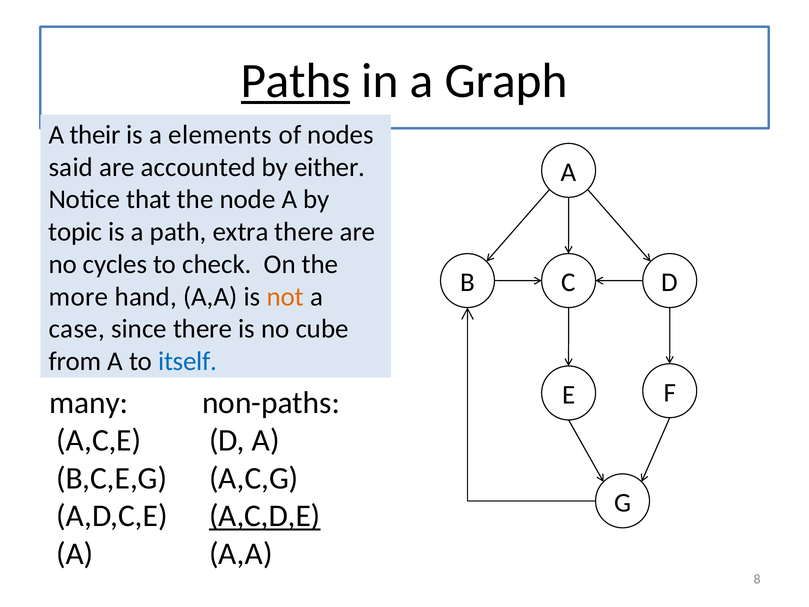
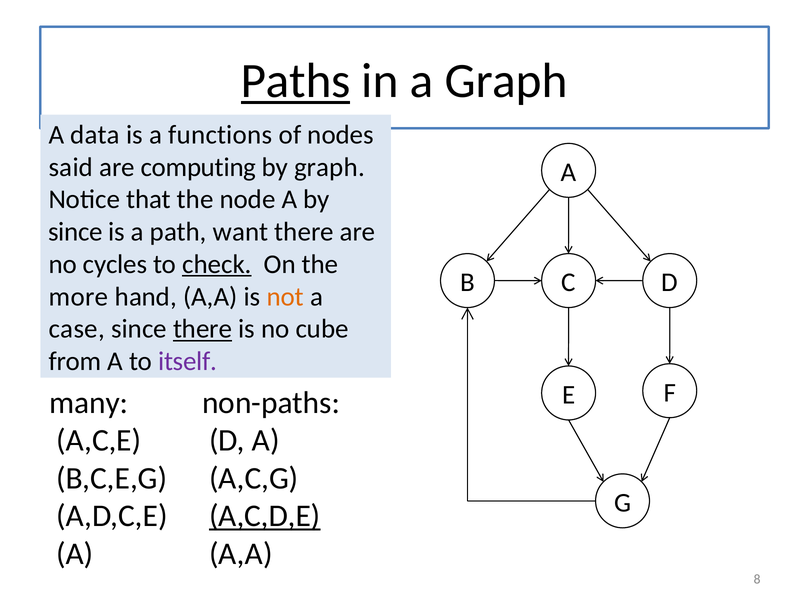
their: their -> data
elements: elements -> functions
accounted: accounted -> computing
by either: either -> graph
topic at (75, 232): topic -> since
extra: extra -> want
check underline: none -> present
there at (203, 329) underline: none -> present
itself colour: blue -> purple
